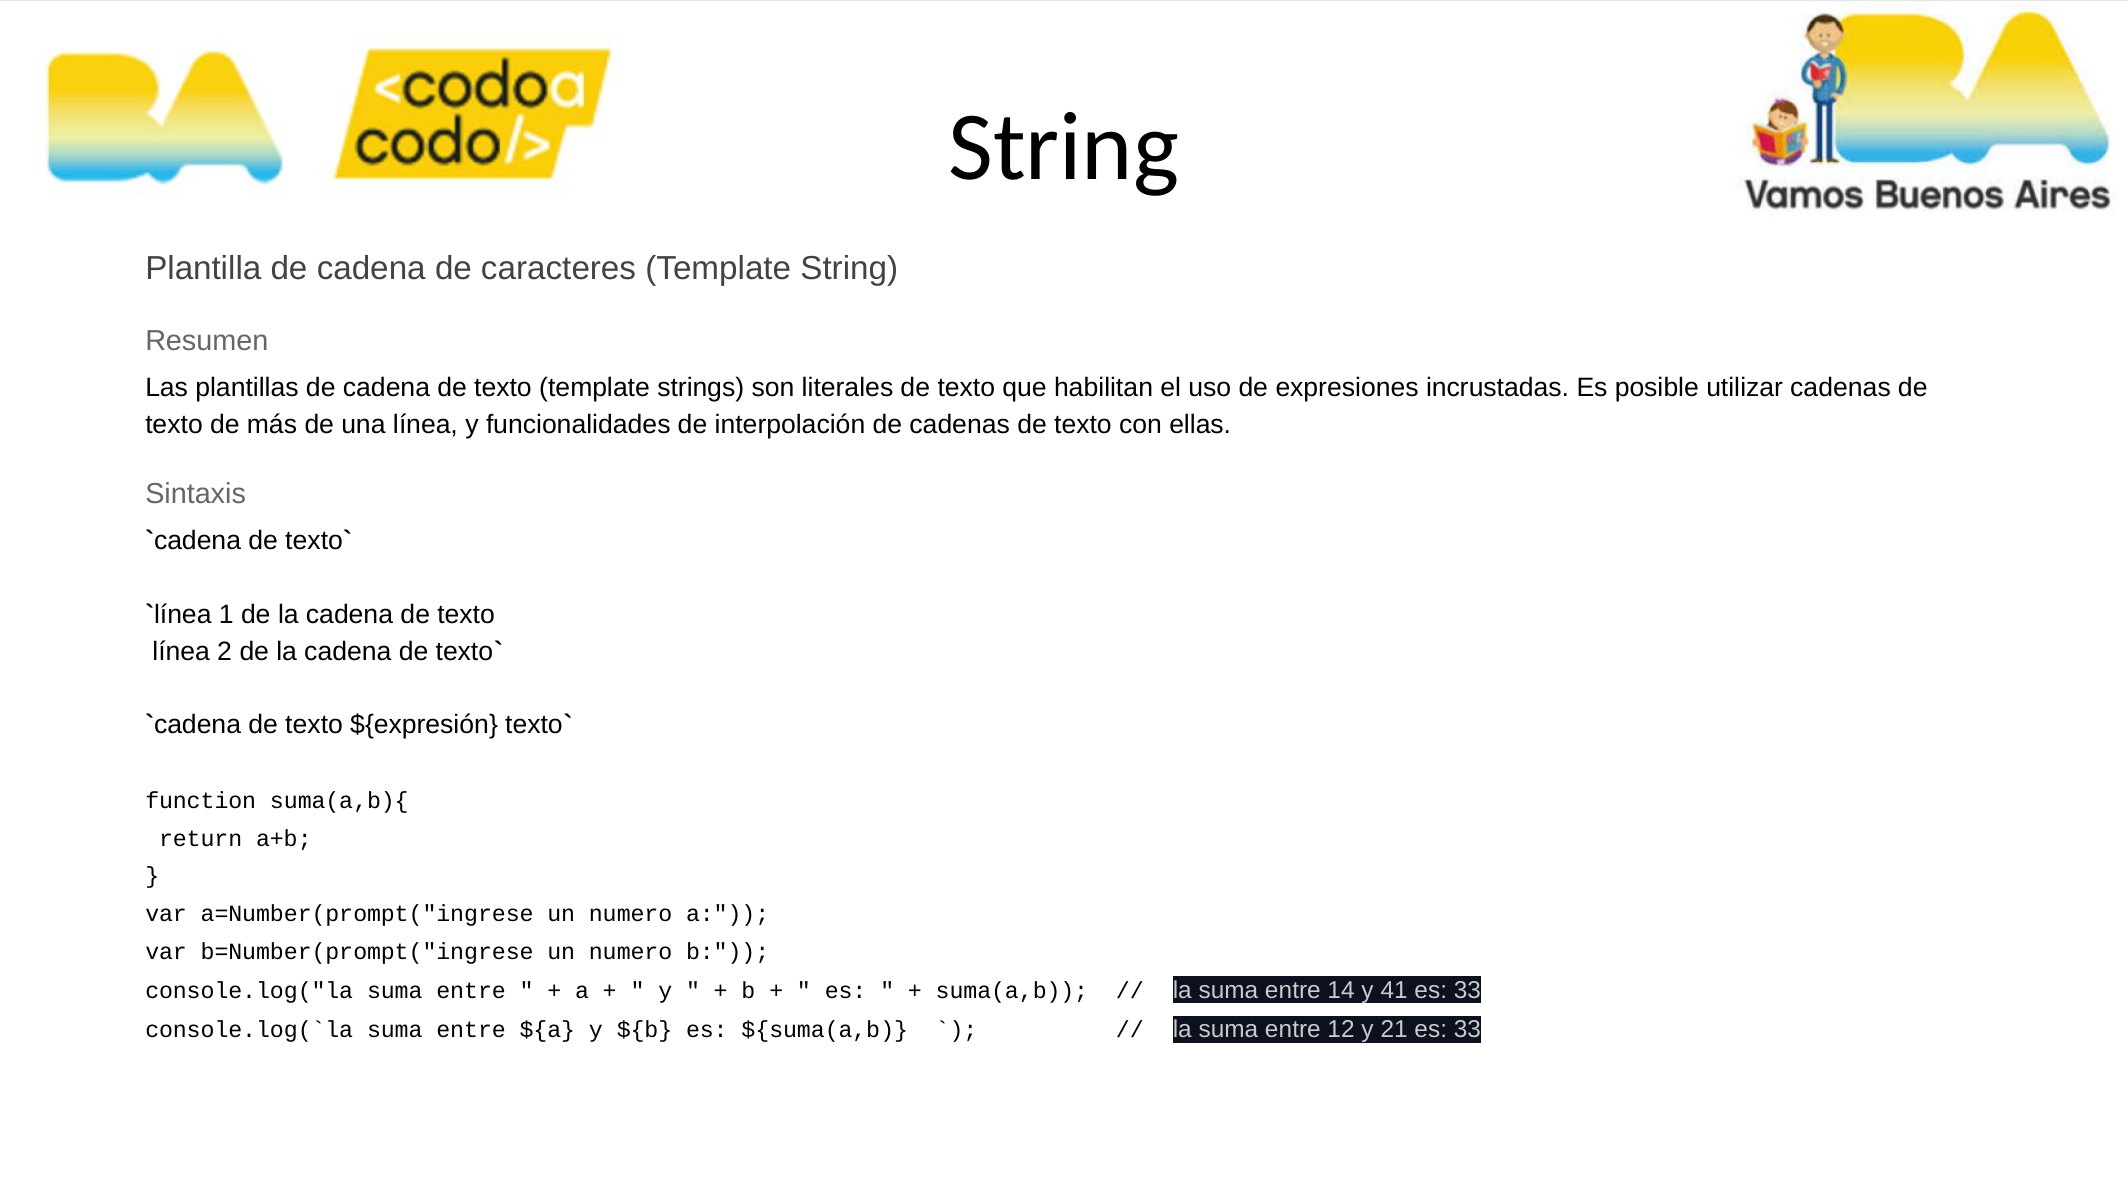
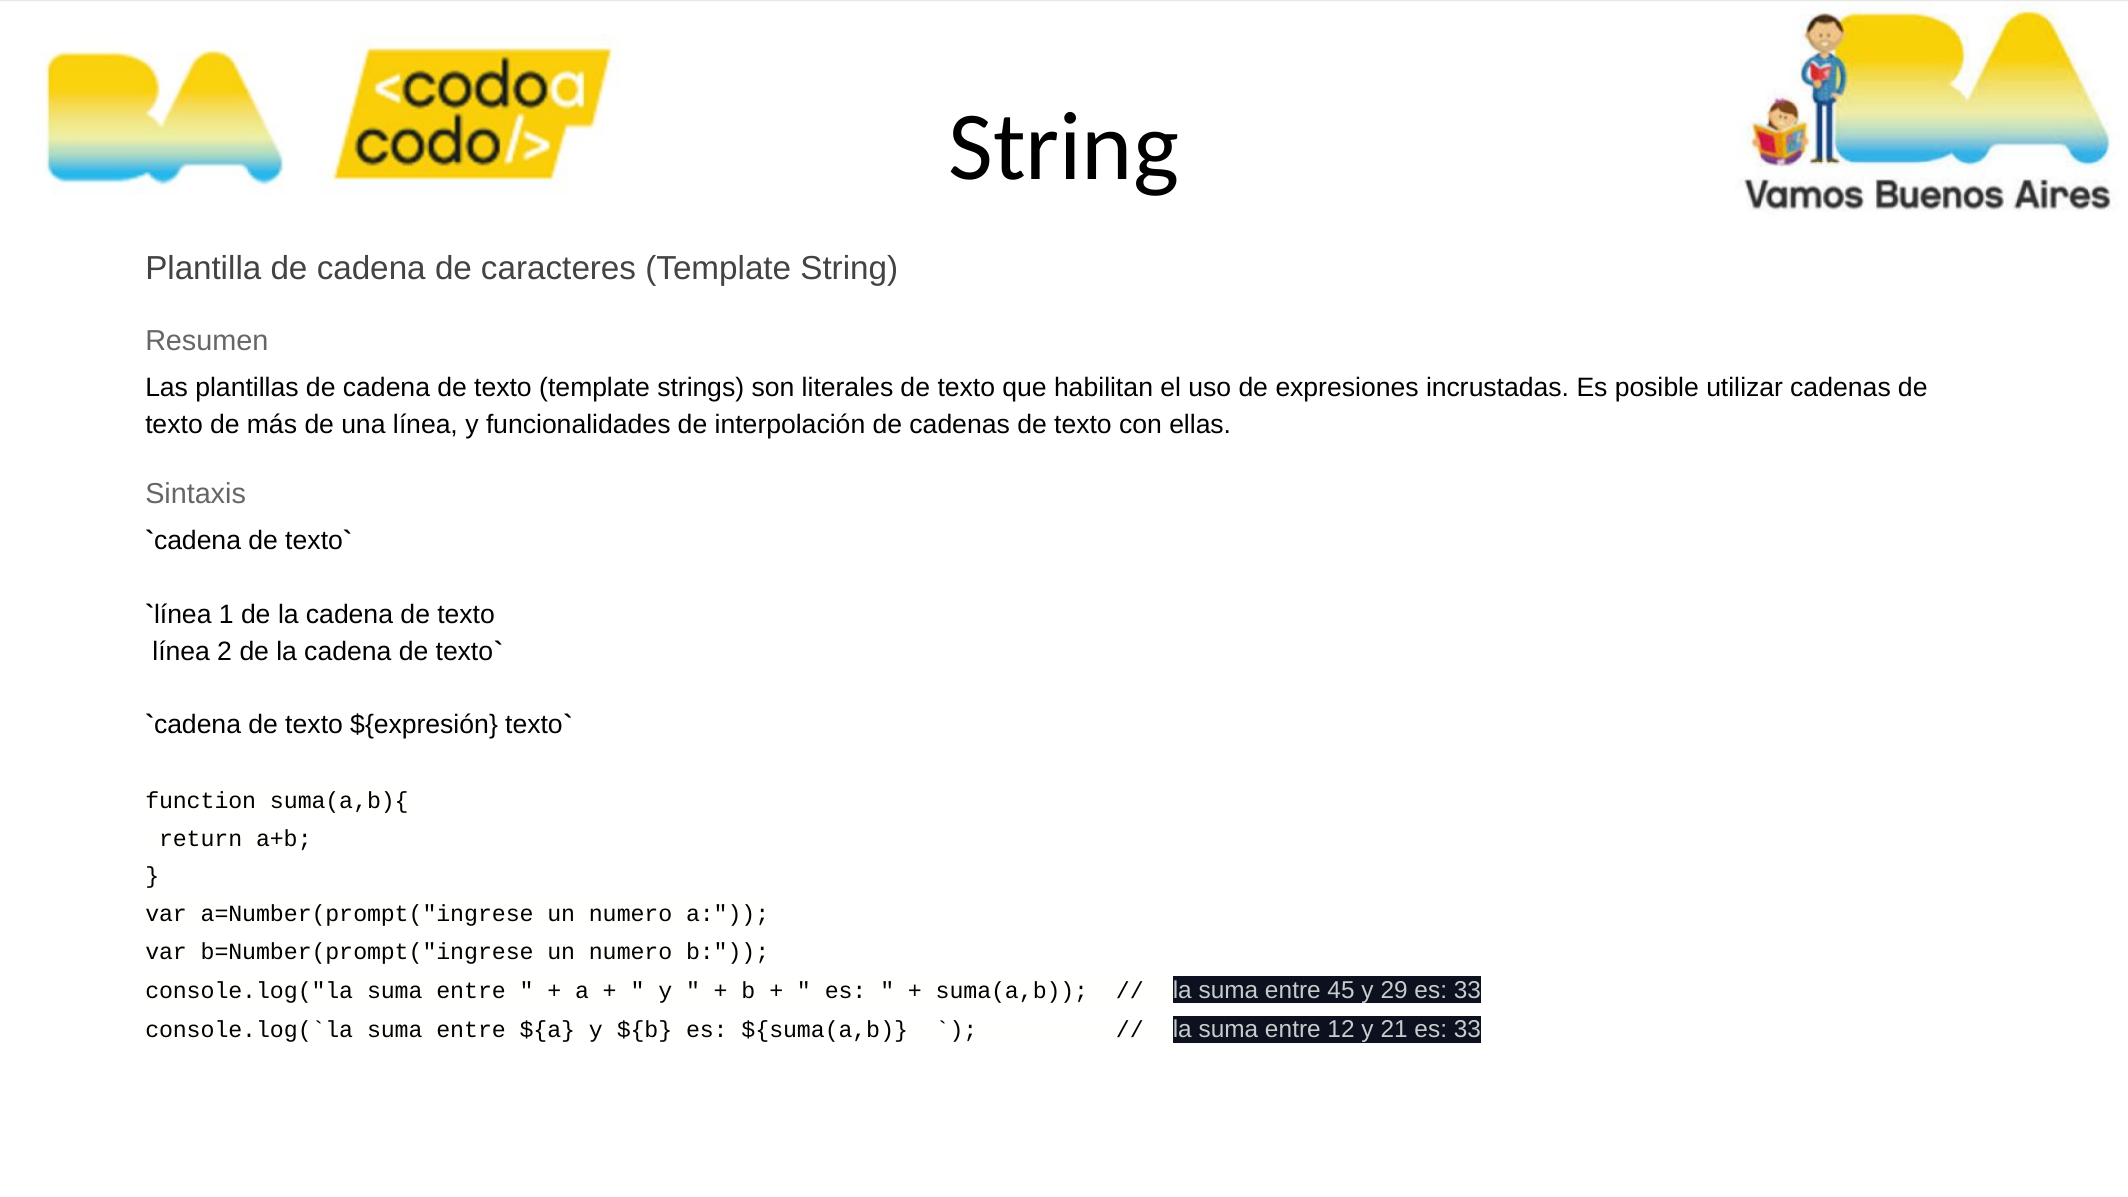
14: 14 -> 45
41: 41 -> 29
